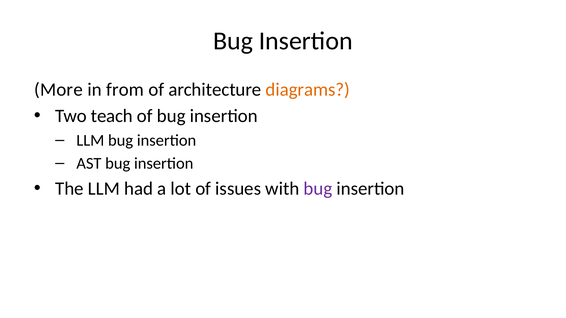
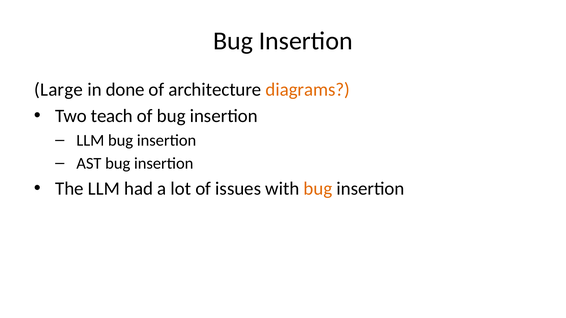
More: More -> Large
from: from -> done
bug at (318, 189) colour: purple -> orange
